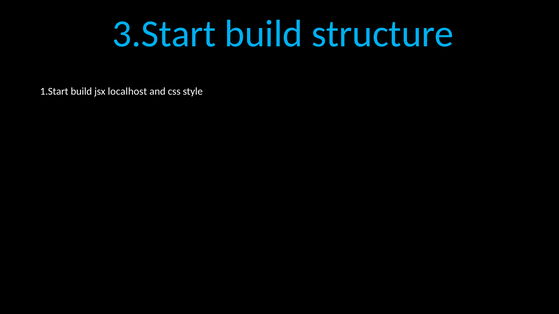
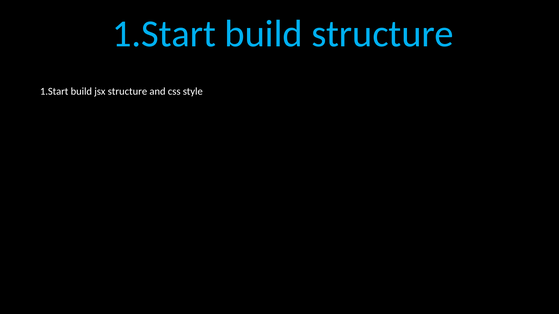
3.Start at (164, 34): 3.Start -> 1.Start
jsx localhost: localhost -> structure
